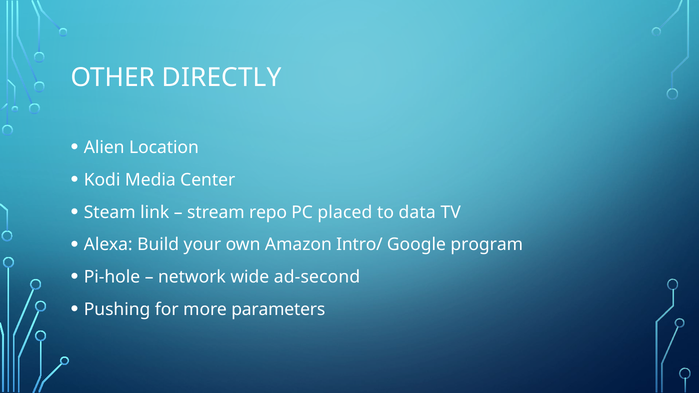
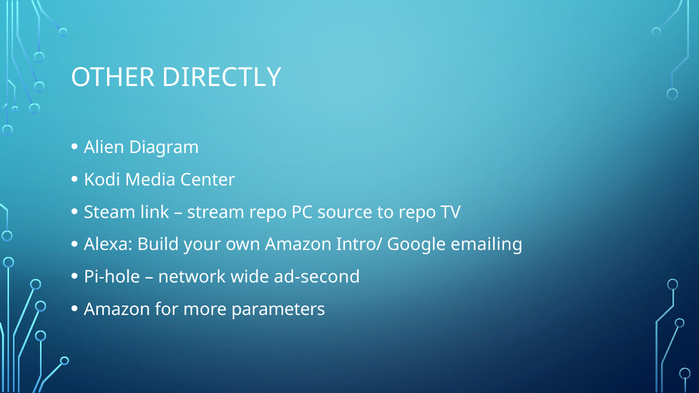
Location: Location -> Diagram
placed: placed -> source
to data: data -> repo
program: program -> emailing
Pushing at (117, 310): Pushing -> Amazon
